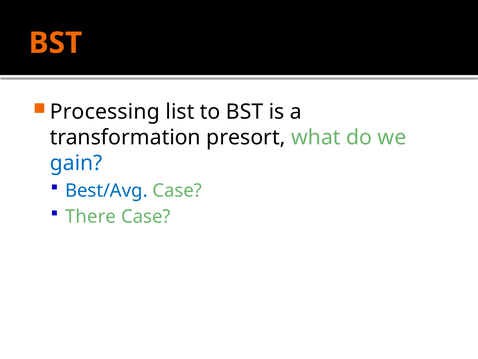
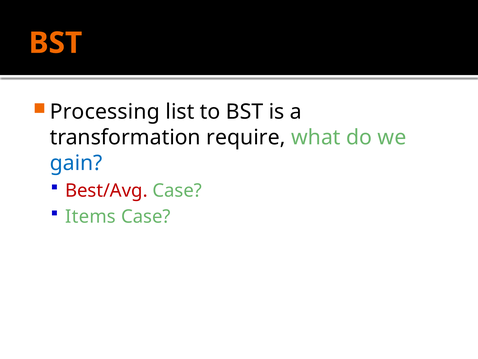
presort: presort -> require
Best/Avg colour: blue -> red
There: There -> Items
